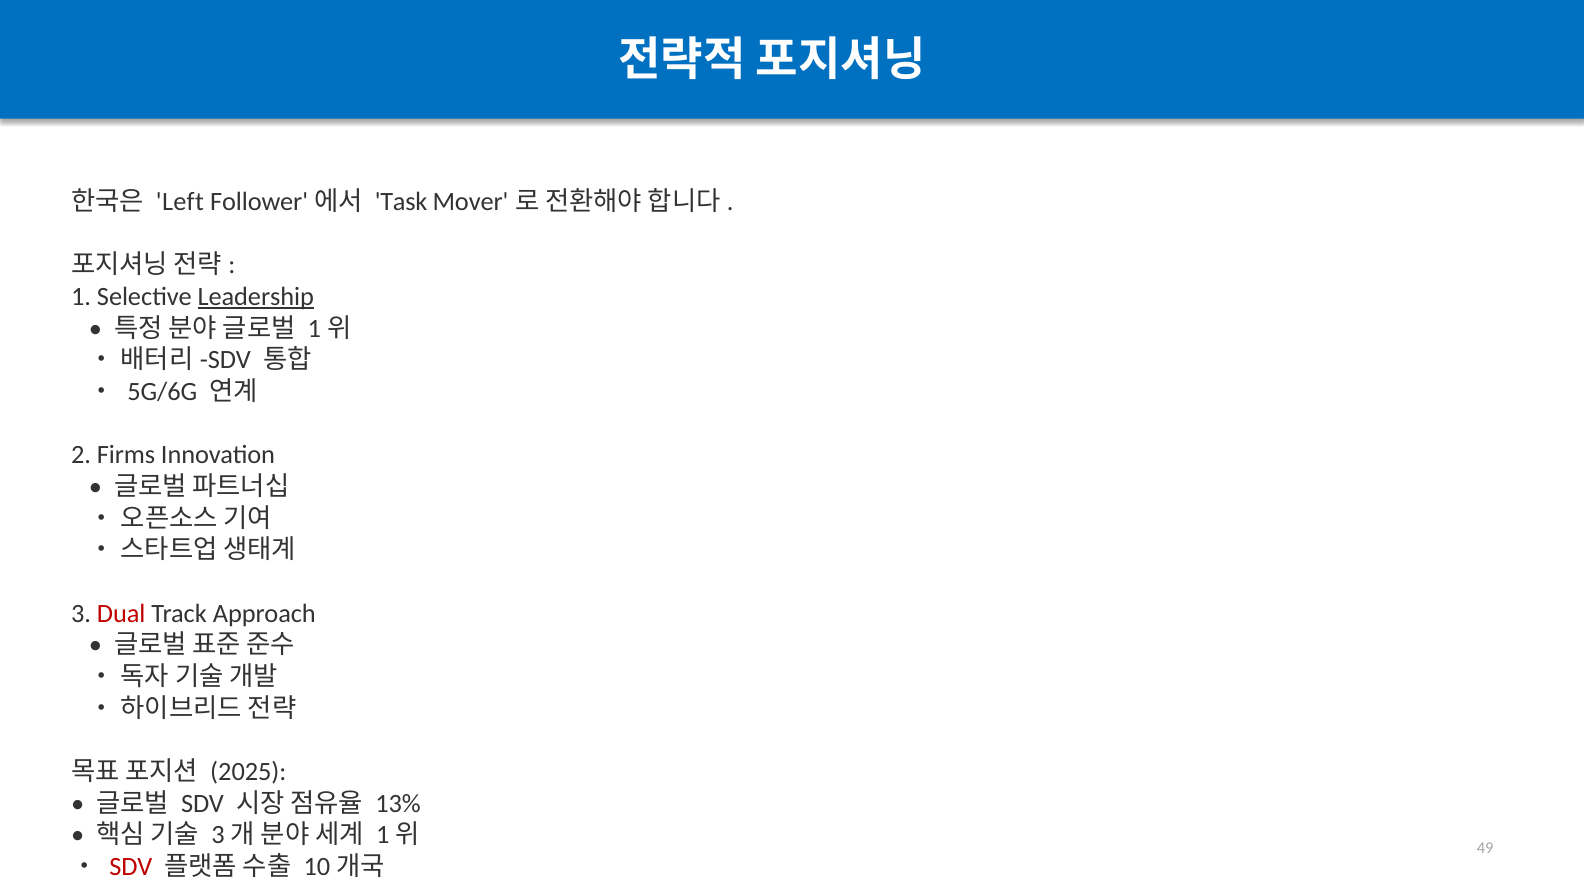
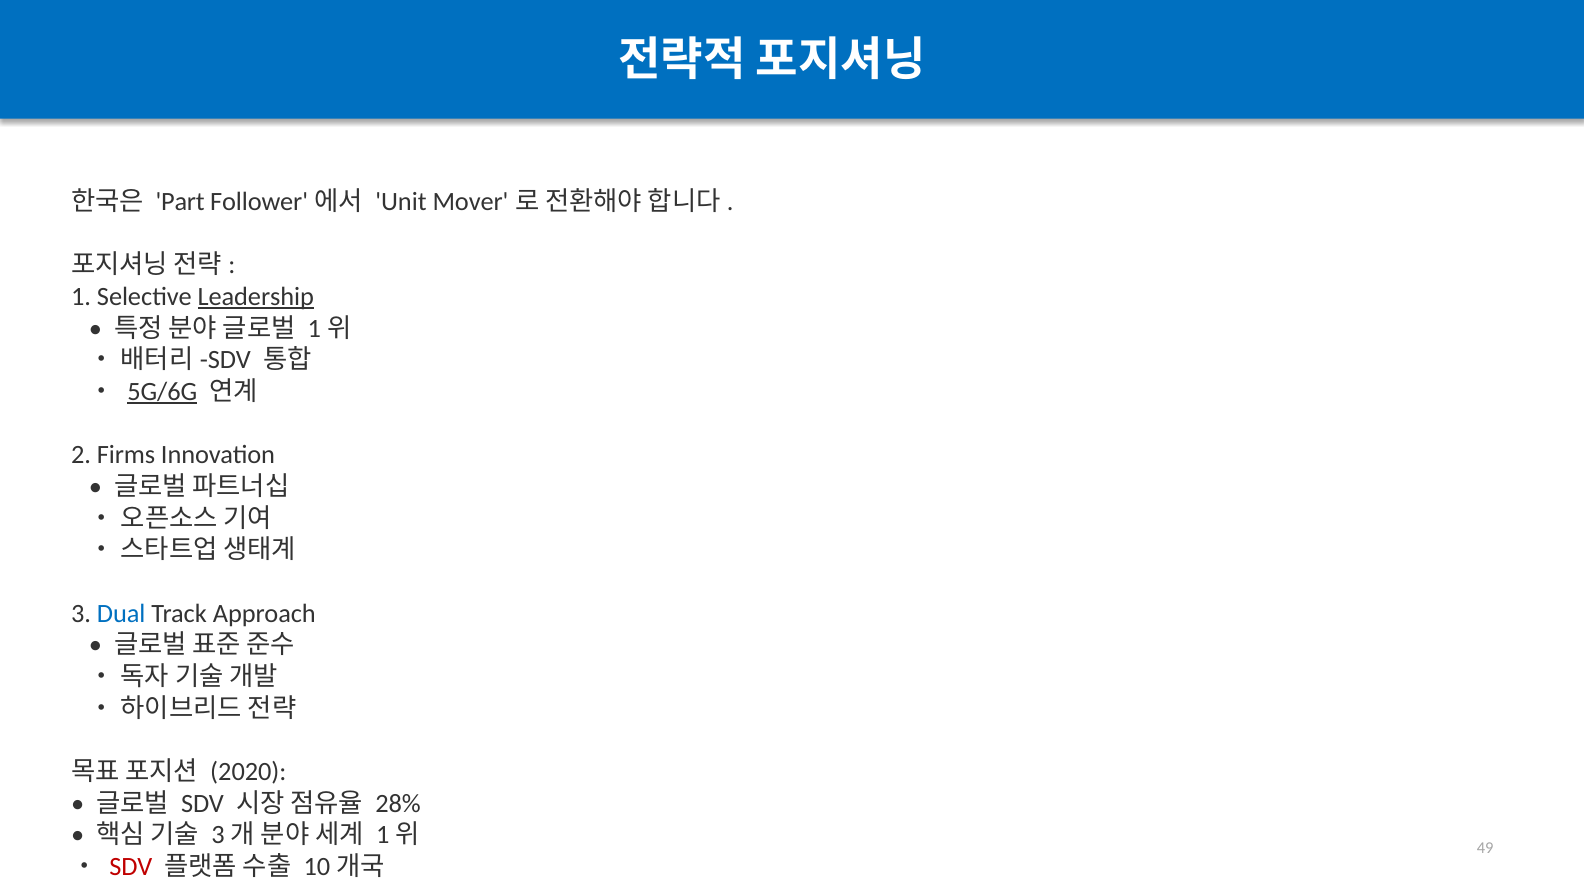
Left: Left -> Part
Task: Task -> Unit
5G/6G underline: none -> present
Dual colour: red -> blue
2025: 2025 -> 2020
13%: 13% -> 28%
